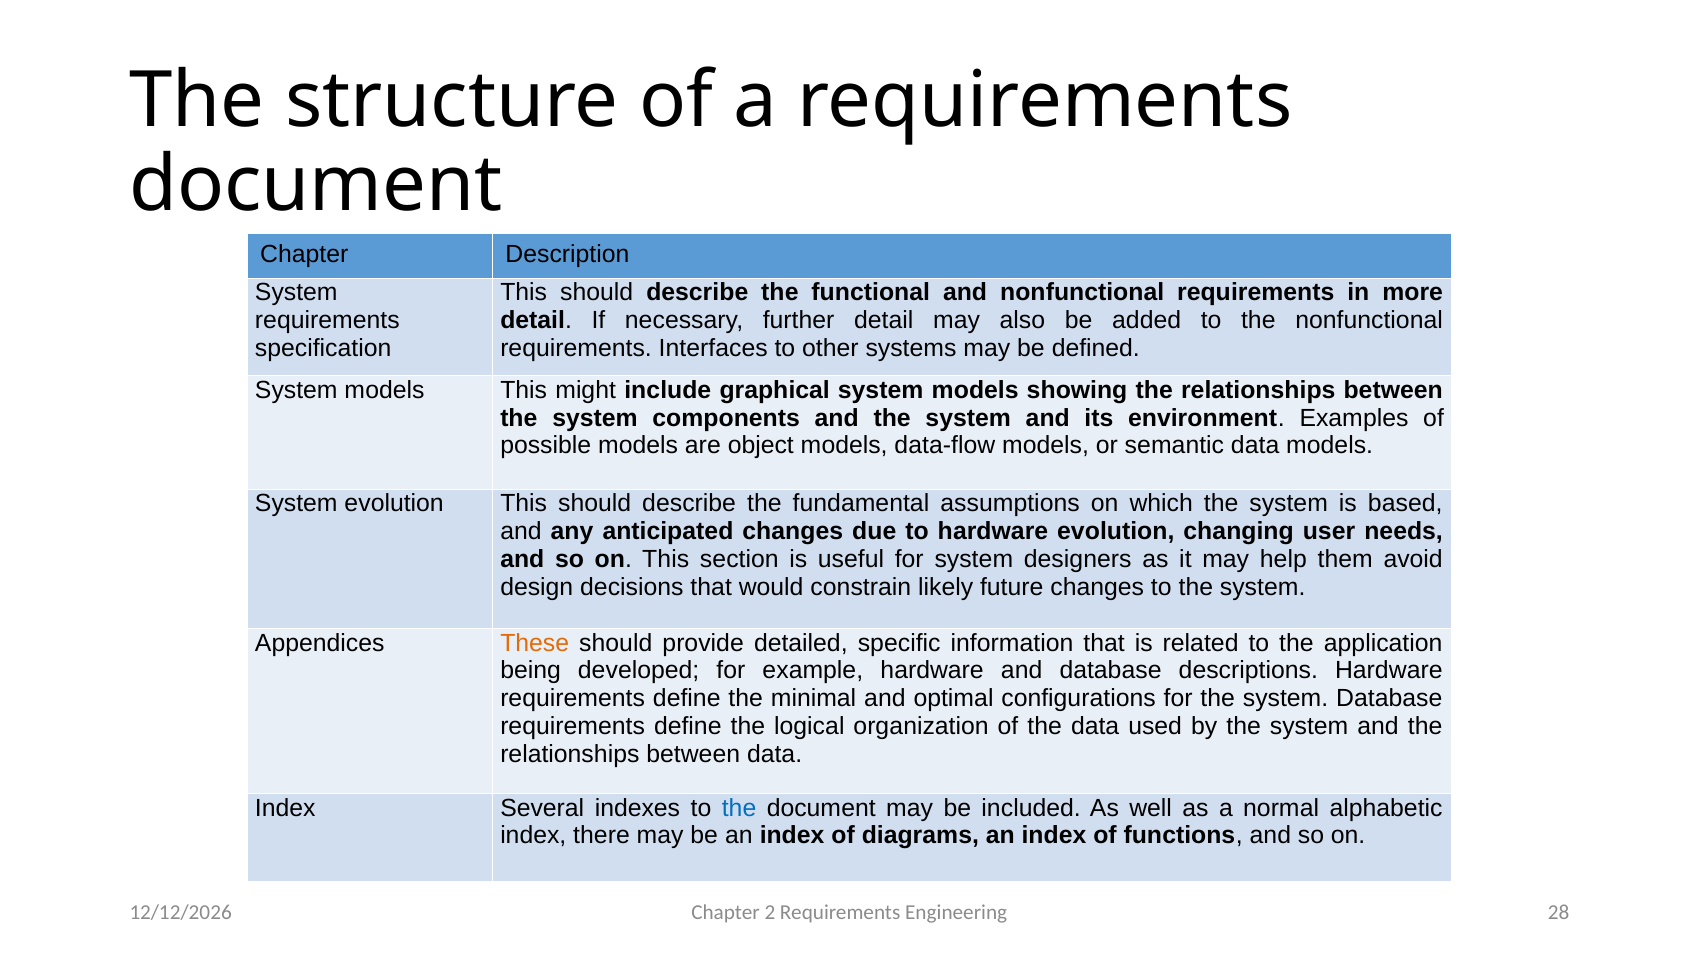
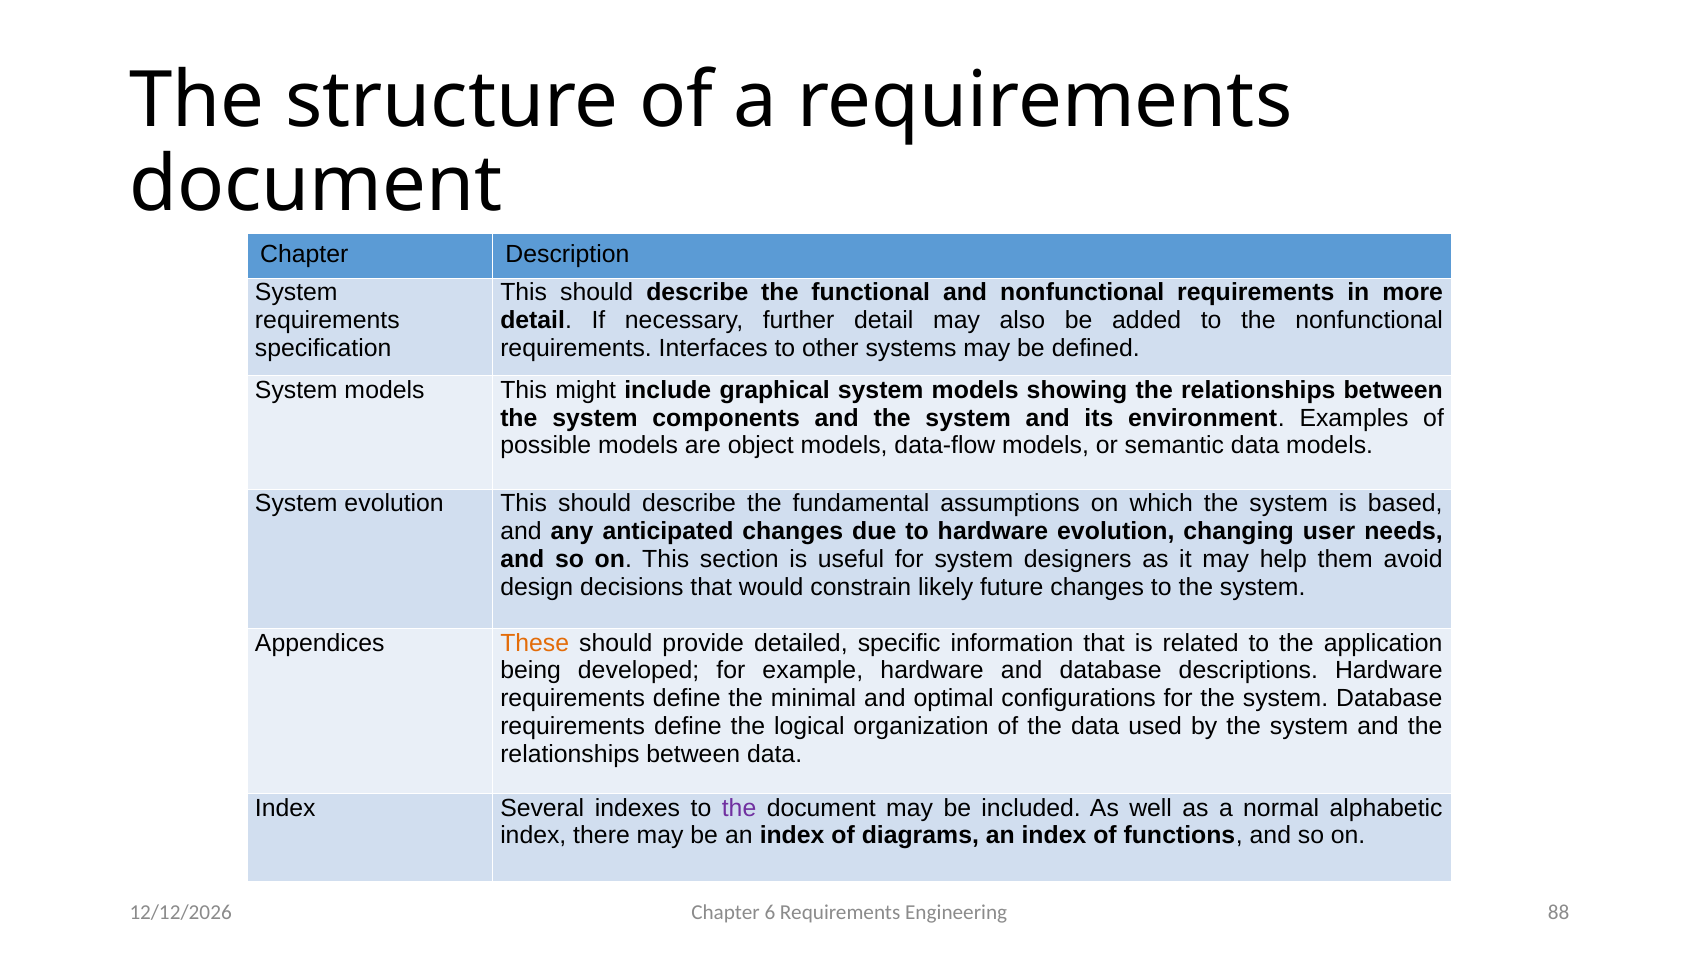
the at (739, 808) colour: blue -> purple
2: 2 -> 6
28: 28 -> 88
